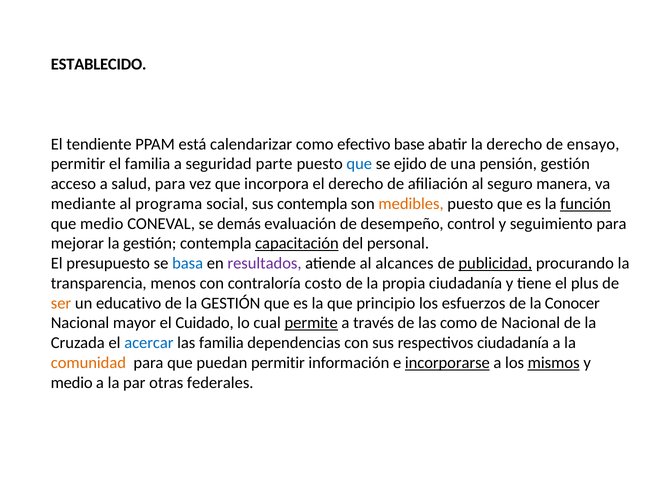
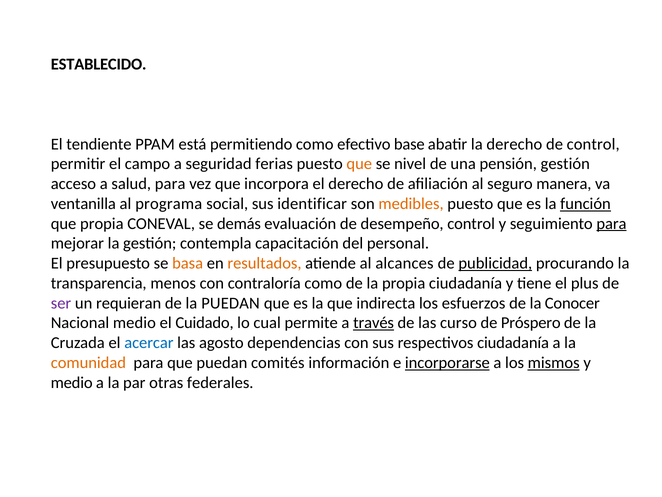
calendarizar: calendarizar -> permitiendo
de ensayo: ensayo -> control
el familia: familia -> campo
parte: parte -> ferias
que at (359, 164) colour: blue -> orange
ejido: ejido -> nivel
mediante: mediante -> ventanilla
sus contempla: contempla -> identificar
que medio: medio -> propia
para at (611, 223) underline: none -> present
capacitación underline: present -> none
basa colour: blue -> orange
resultados colour: purple -> orange
contraloría costo: costo -> como
ser colour: orange -> purple
educativo: educativo -> requieran
de la GESTIÓN: GESTIÓN -> PUEDAN
principio: principio -> indirecta
Nacional mayor: mayor -> medio
permite underline: present -> none
través underline: none -> present
las como: como -> curso
de Nacional: Nacional -> Próspero
las familia: familia -> agosto
puedan permitir: permitir -> comités
